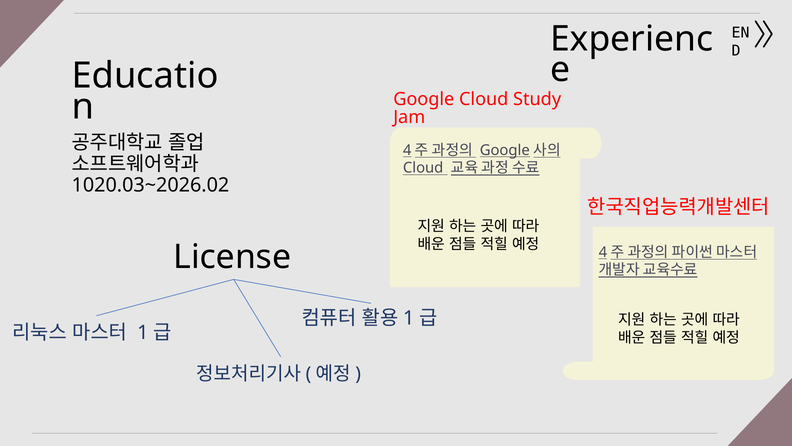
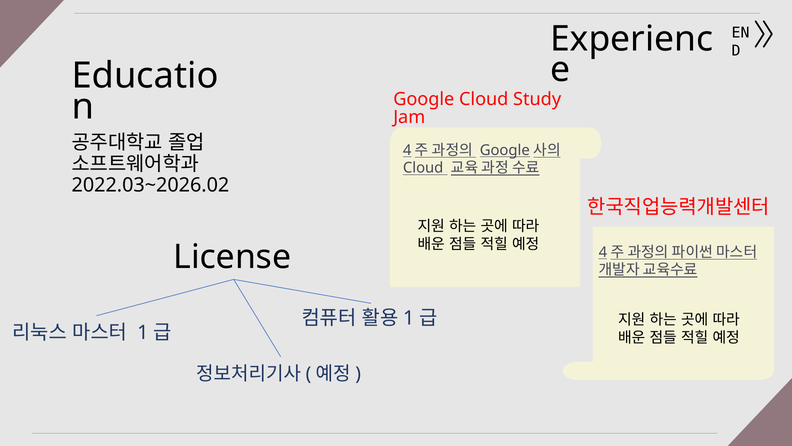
1020.03~2026.02: 1020.03~2026.02 -> 2022.03~2026.02
